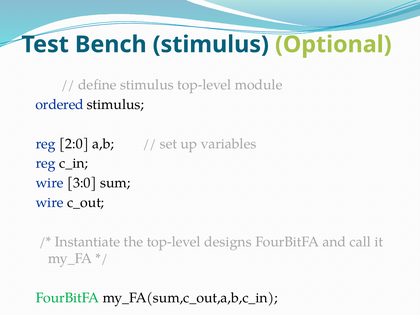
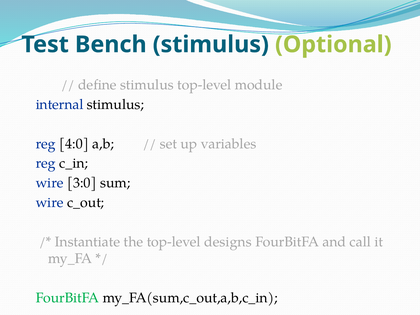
ordered: ordered -> internal
2:0: 2:0 -> 4:0
